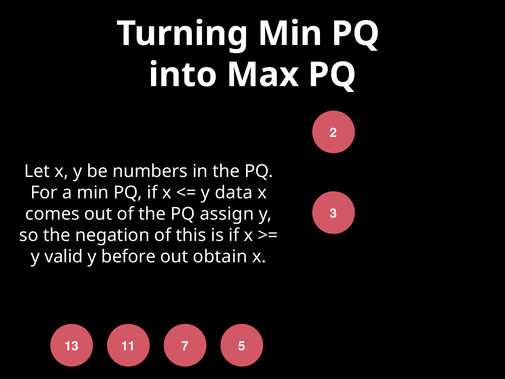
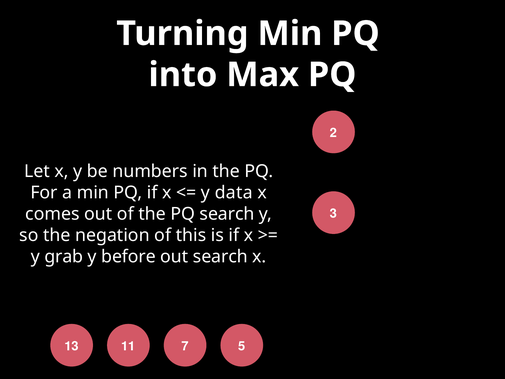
PQ assign: assign -> search
valid: valid -> grab
out obtain: obtain -> search
